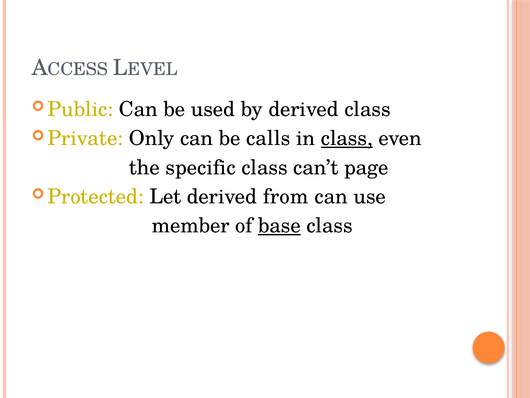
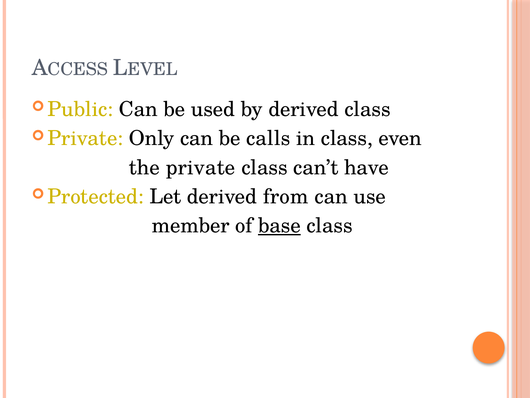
class at (347, 138) underline: present -> none
specific: specific -> private
page: page -> have
